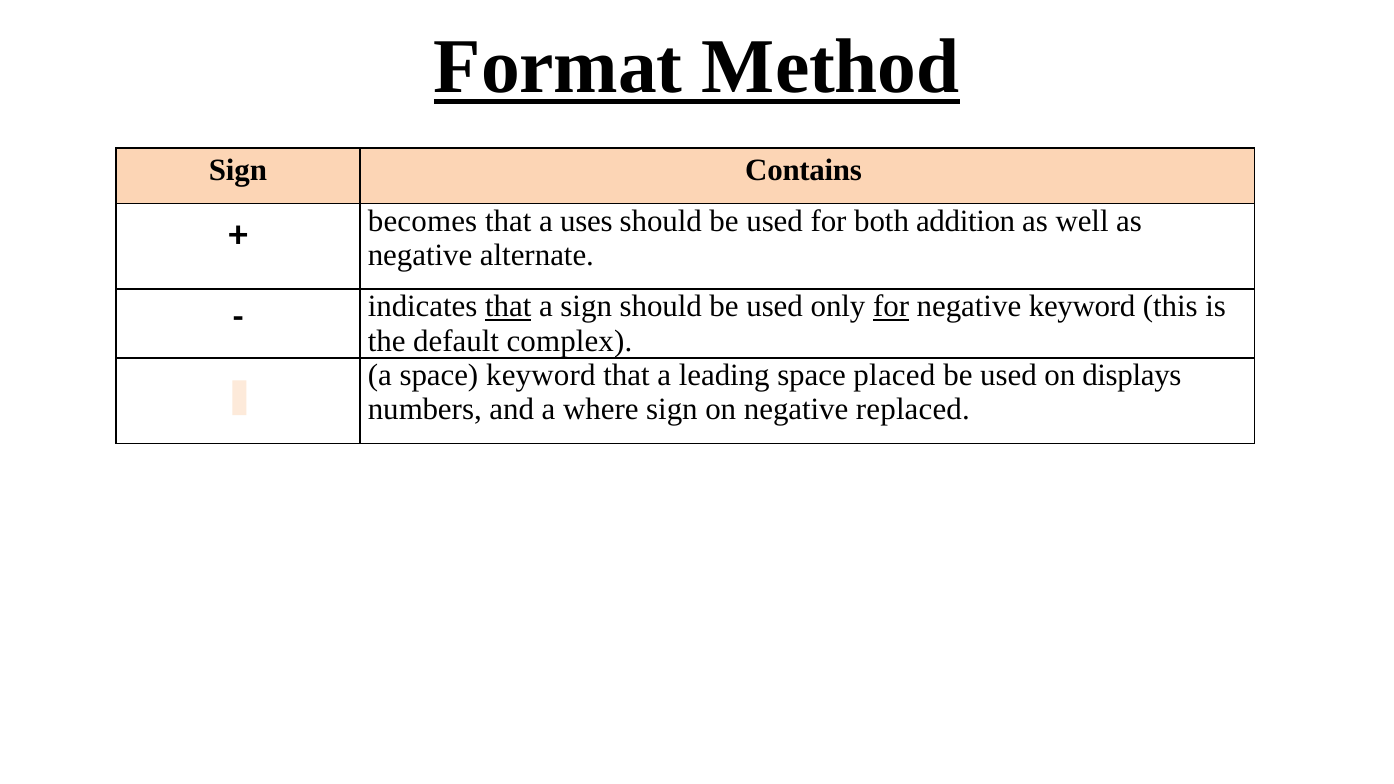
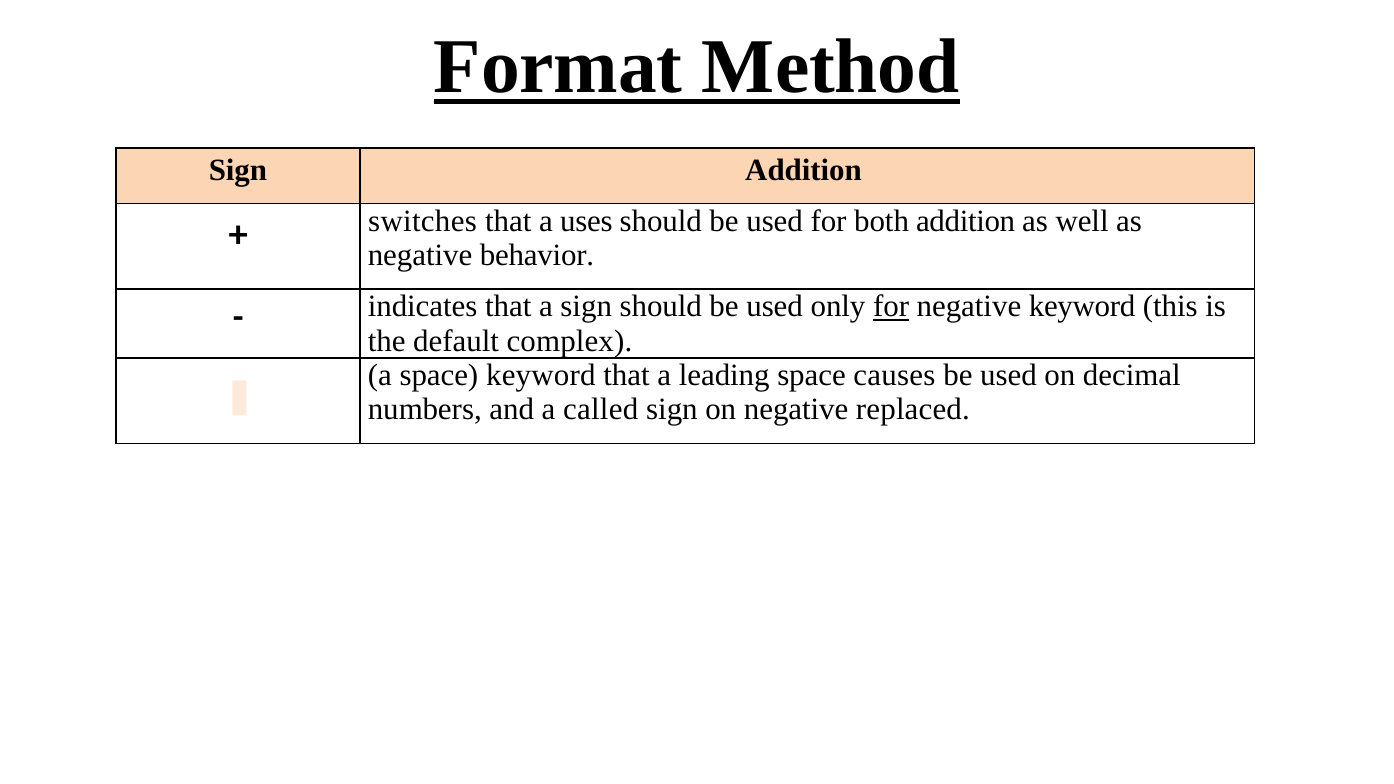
Sign Contains: Contains -> Addition
becomes: becomes -> switches
alternate: alternate -> behavior
that at (508, 307) underline: present -> none
placed: placed -> causes
displays: displays -> decimal
where: where -> called
